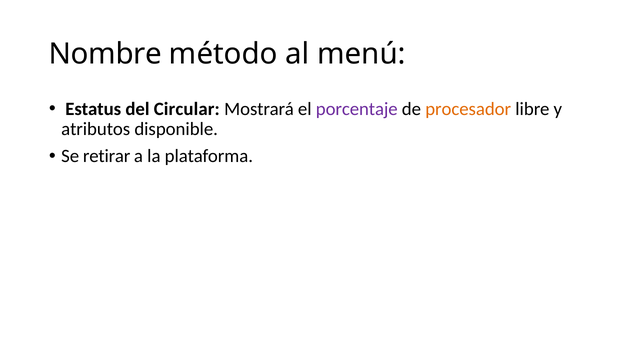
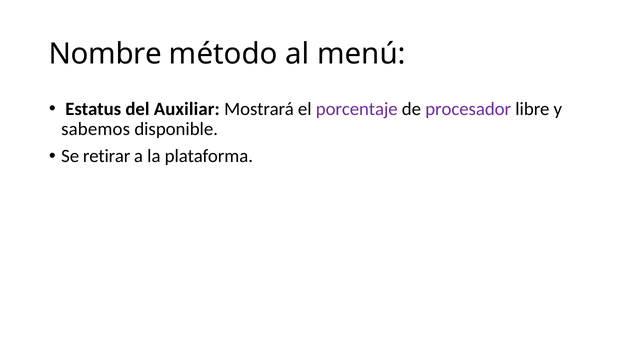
Circular: Circular -> Auxiliar
procesador colour: orange -> purple
atributos: atributos -> sabemos
